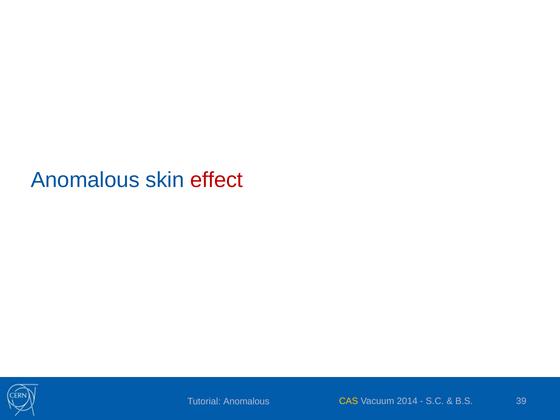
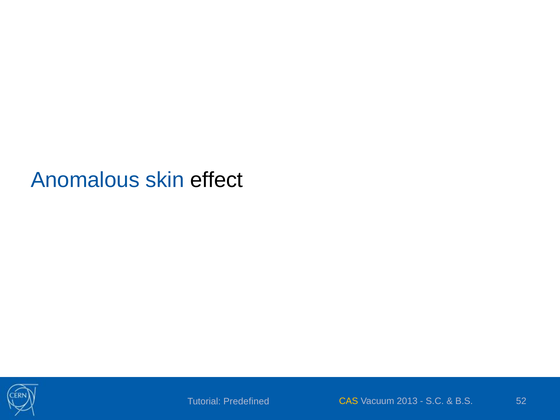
effect colour: red -> black
2014: 2014 -> 2013
39: 39 -> 52
Tutorial Anomalous: Anomalous -> Predefined
